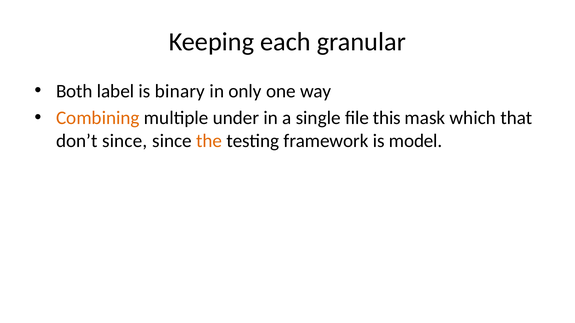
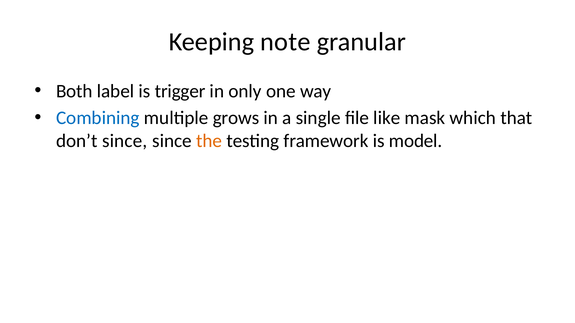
each: each -> note
binary: binary -> trigger
Combining colour: orange -> blue
under: under -> grows
this: this -> like
